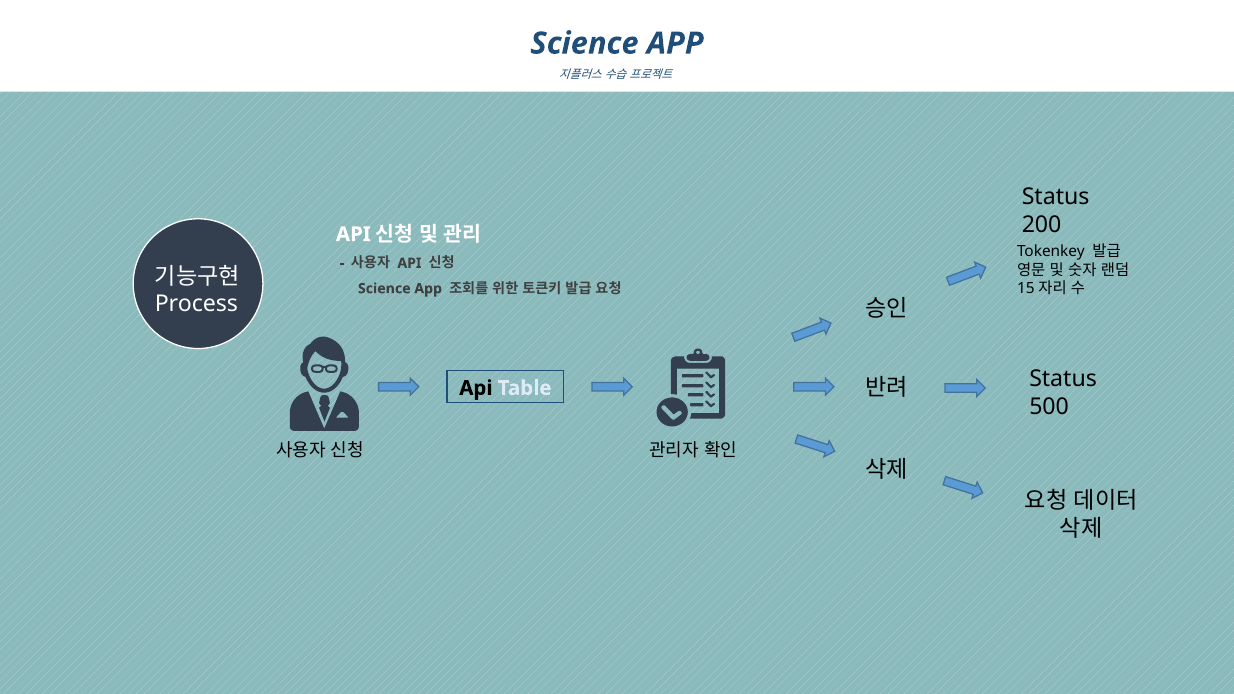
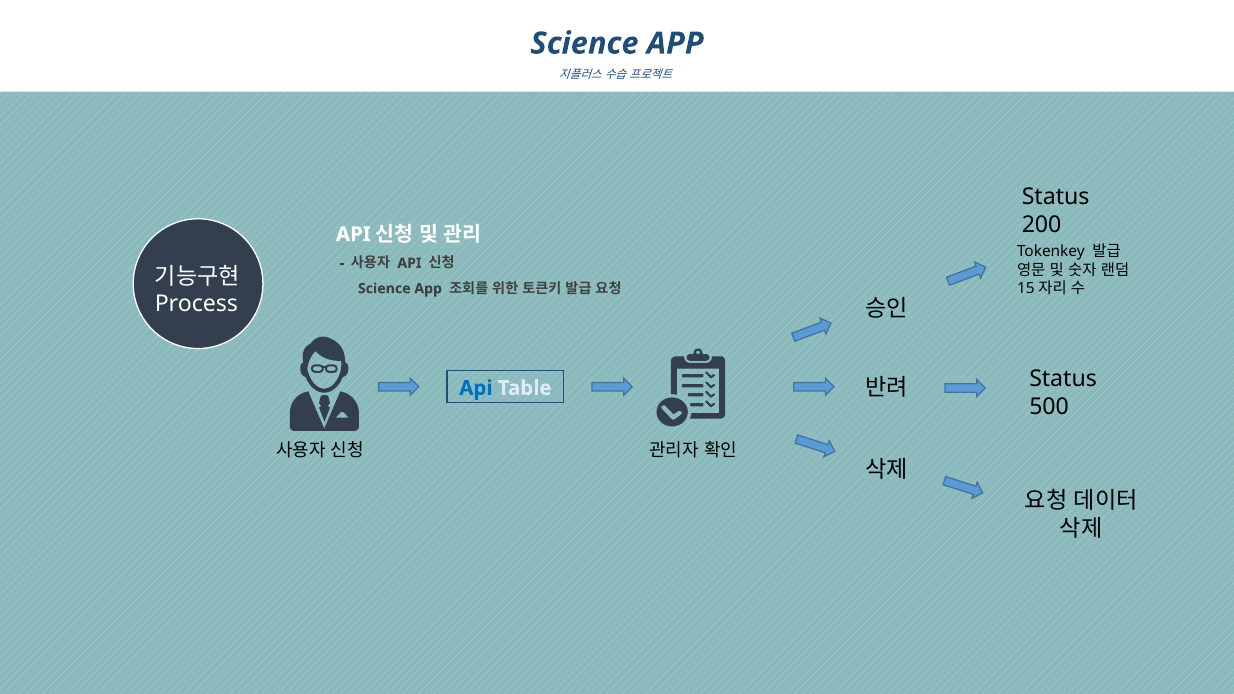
Api at (476, 388) colour: black -> blue
